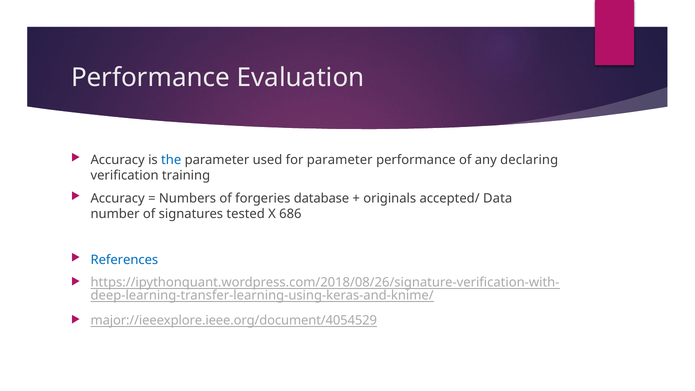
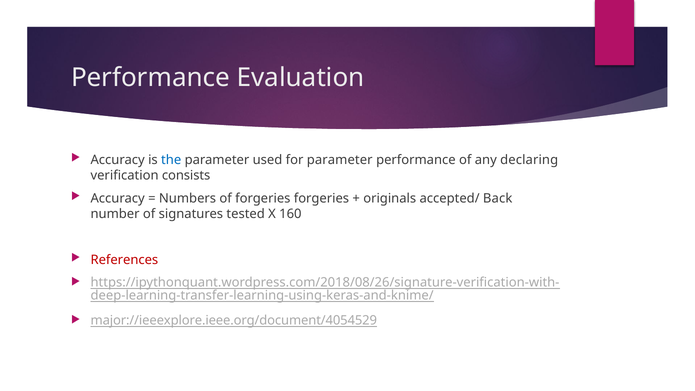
training: training -> consists
forgeries database: database -> forgeries
Data: Data -> Back
686: 686 -> 160
References colour: blue -> red
